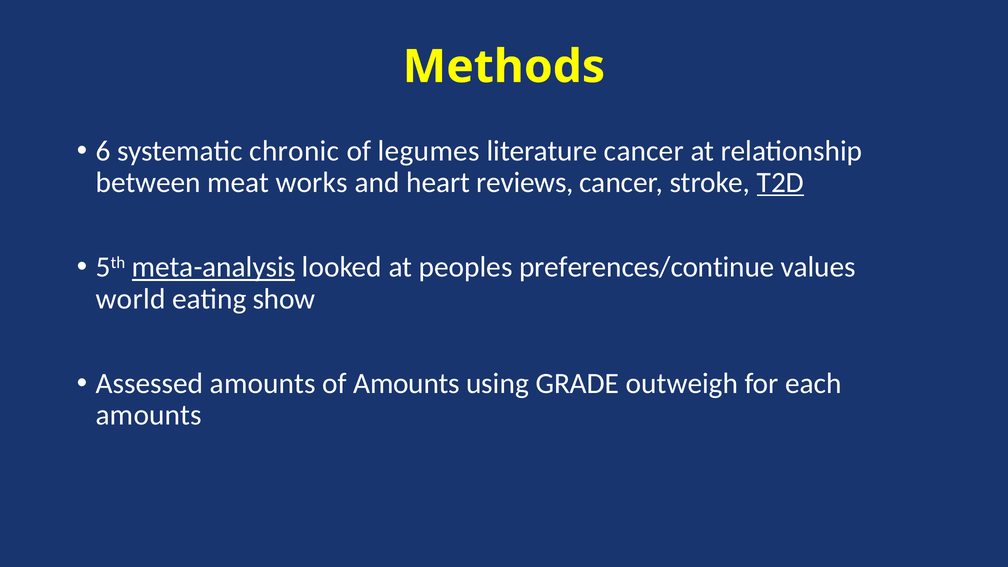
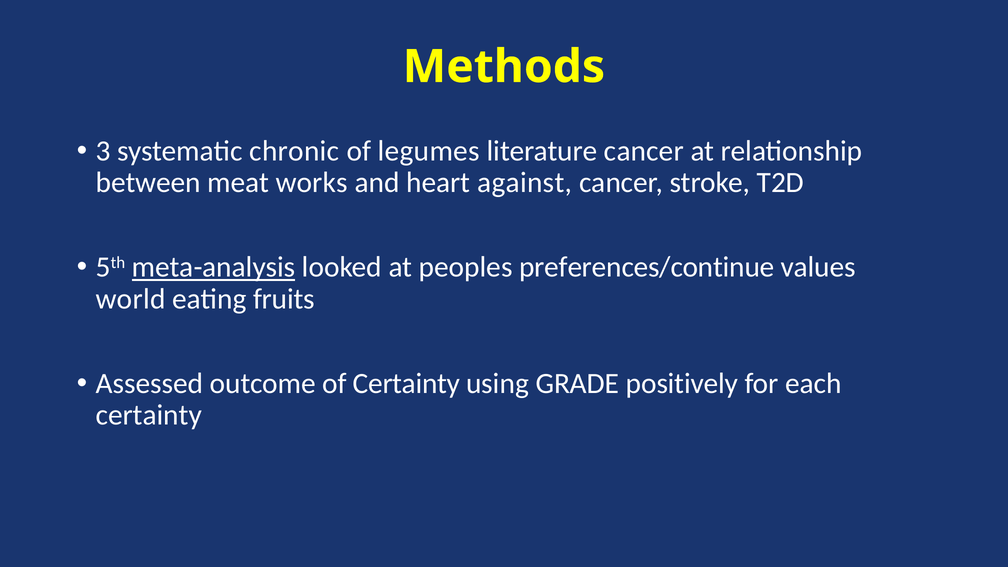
6: 6 -> 3
reviews: reviews -> against
T2D underline: present -> none
show: show -> fruits
Assessed amounts: amounts -> outcome
of Amounts: Amounts -> Certainty
outweigh: outweigh -> positively
amounts at (149, 415): amounts -> certainty
